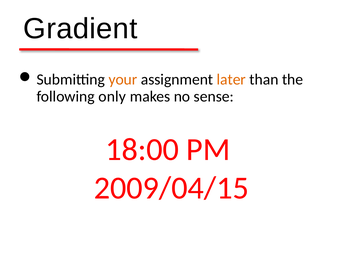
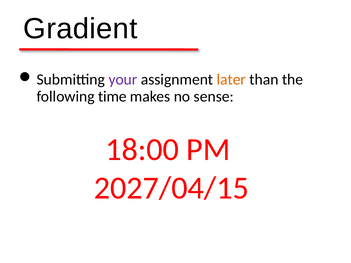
your colour: orange -> purple
only: only -> time
2009/04/15: 2009/04/15 -> 2027/04/15
